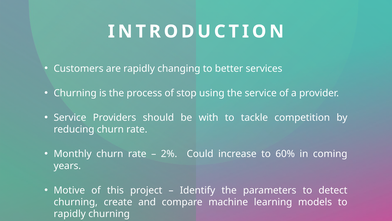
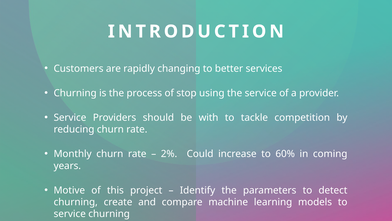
rapidly at (70, 213): rapidly -> service
